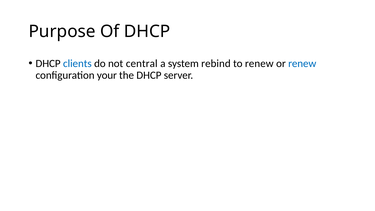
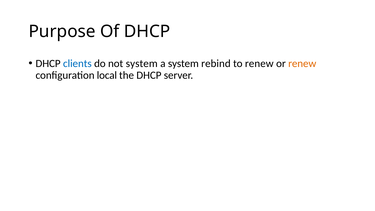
not central: central -> system
renew at (302, 63) colour: blue -> orange
your: your -> local
